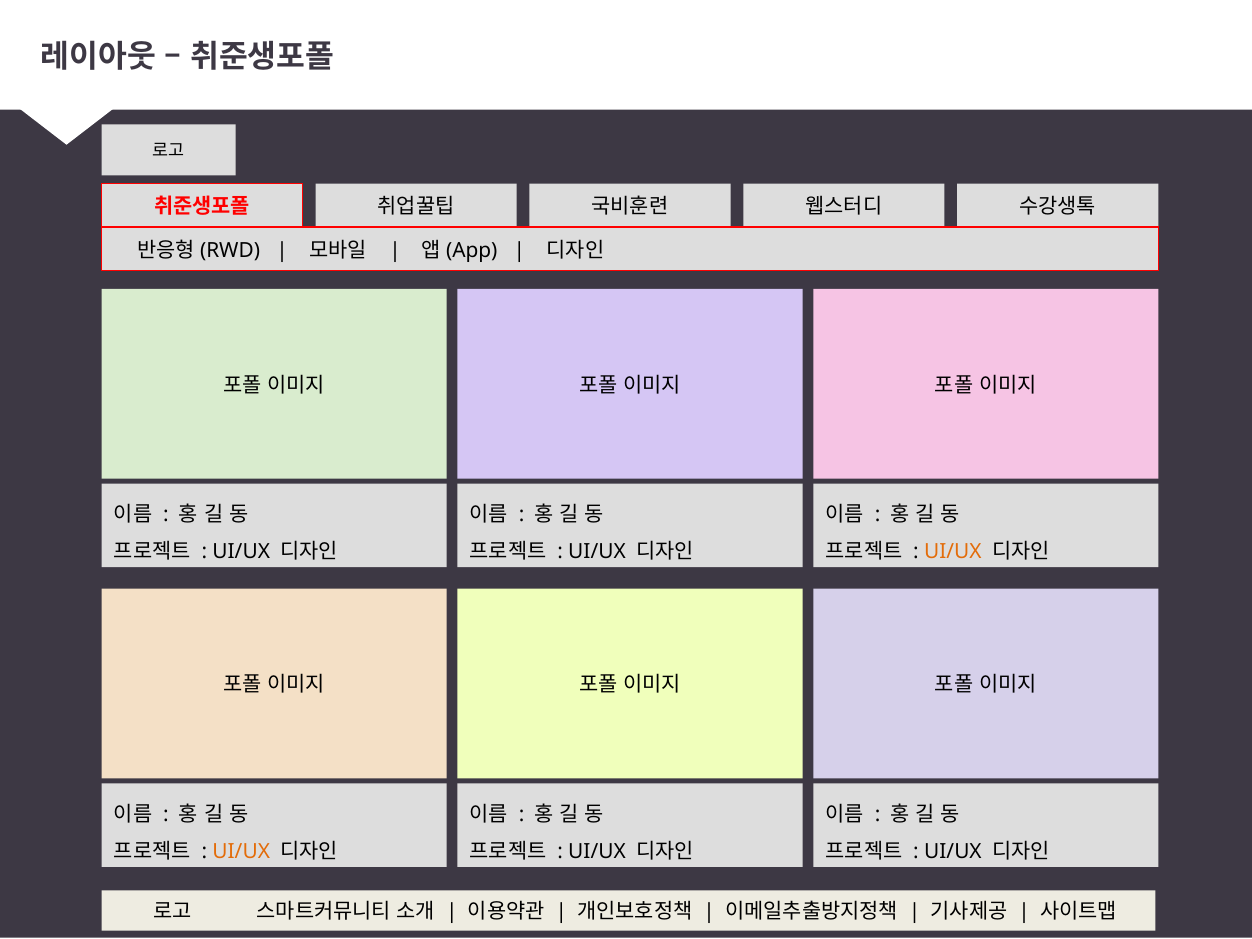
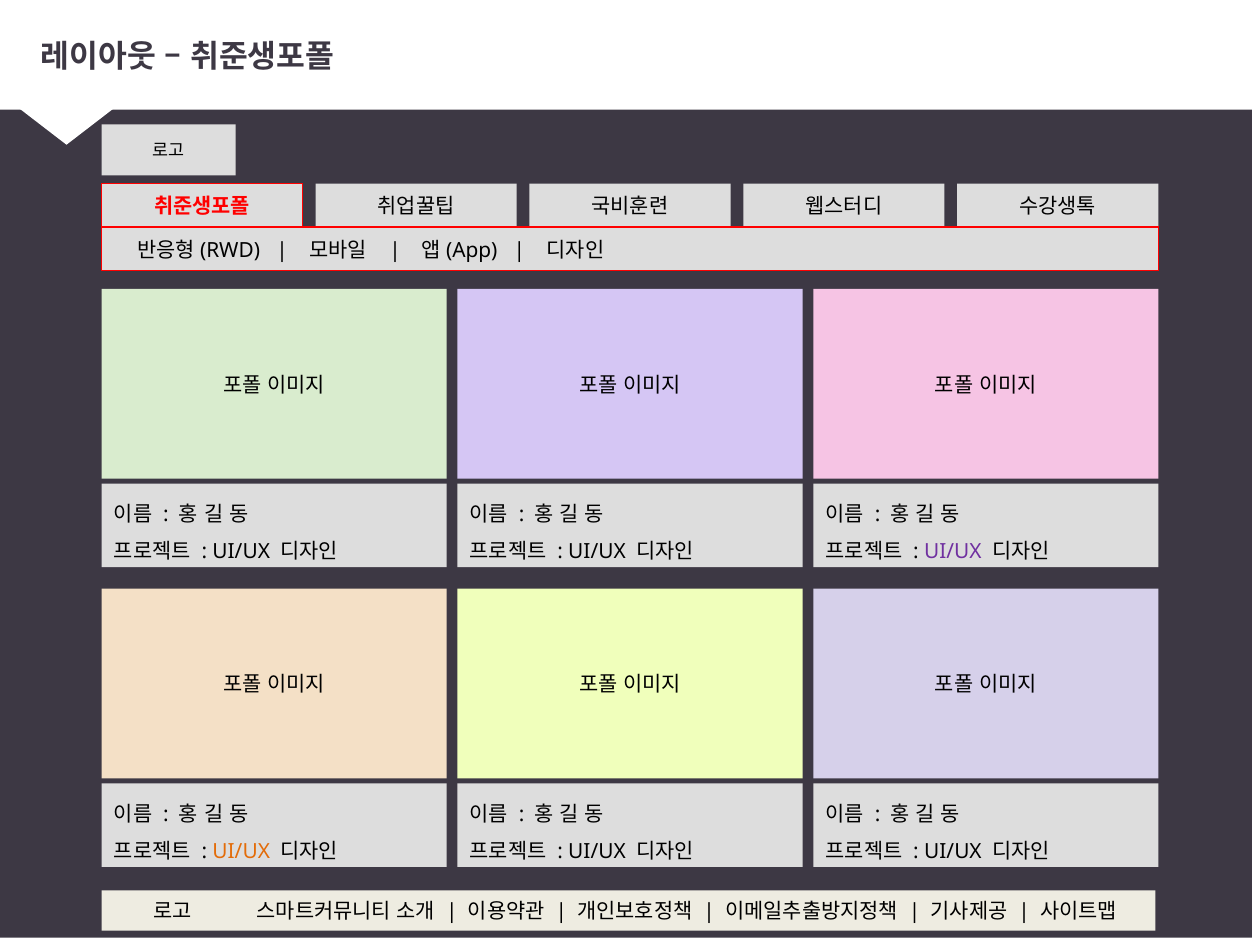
UI/UX at (953, 552) colour: orange -> purple
